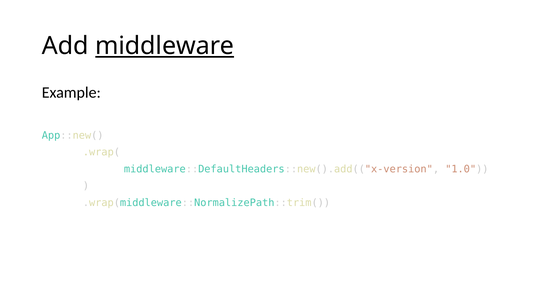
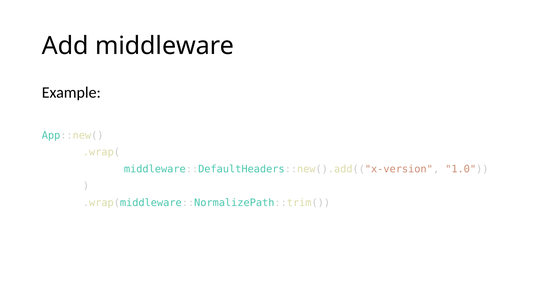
middleware underline: present -> none
